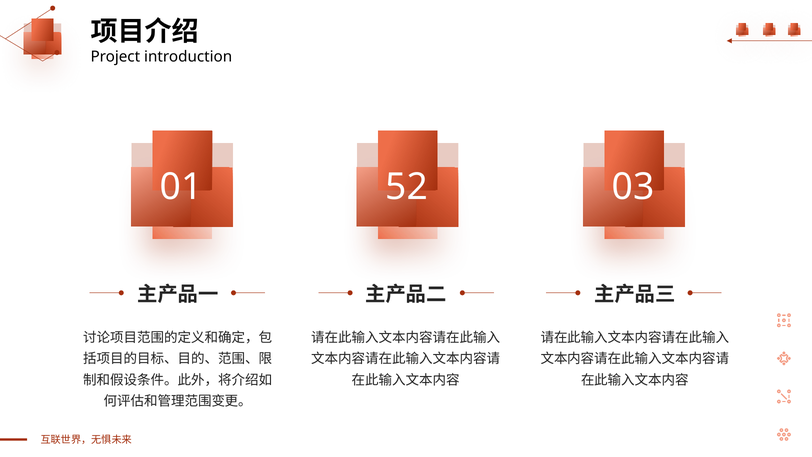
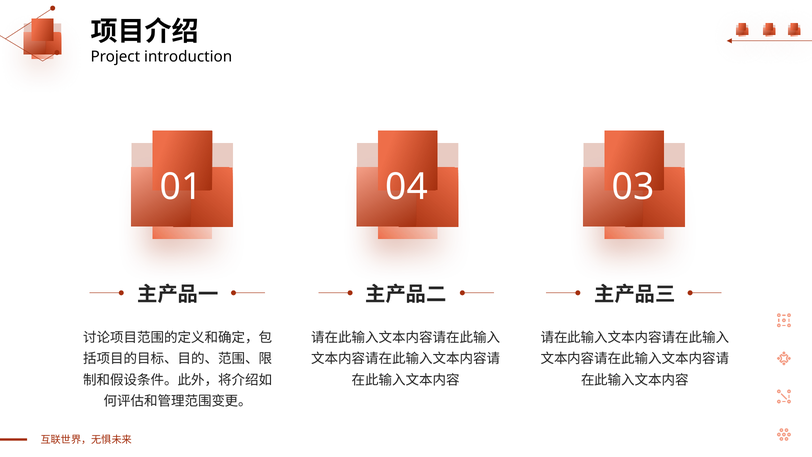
52: 52 -> 04
